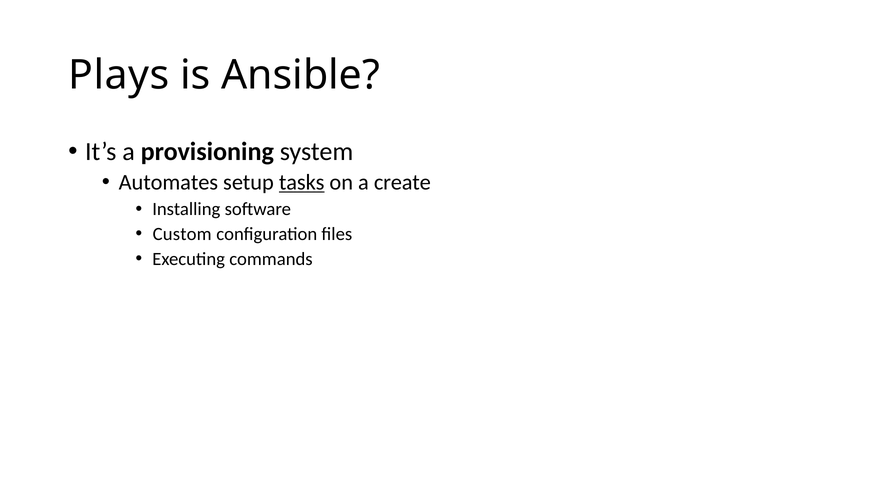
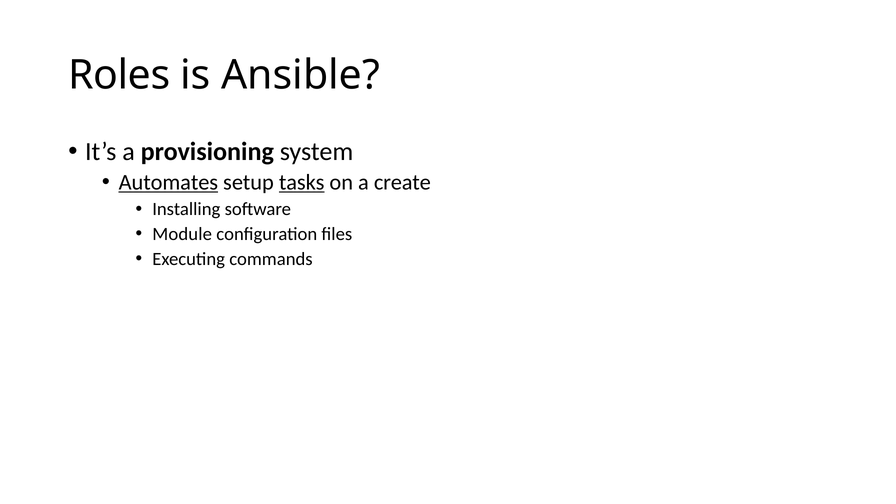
Plays: Plays -> Roles
Automates underline: none -> present
Custom: Custom -> Module
